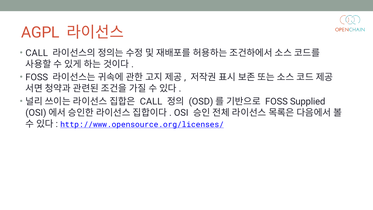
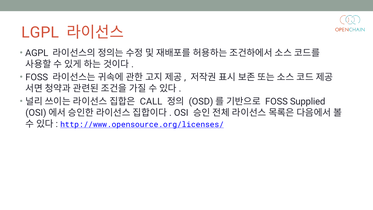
AGPL: AGPL -> LGPL
CALL at (37, 53): CALL -> AGPL
